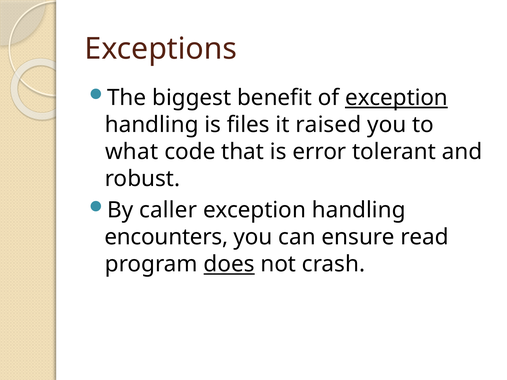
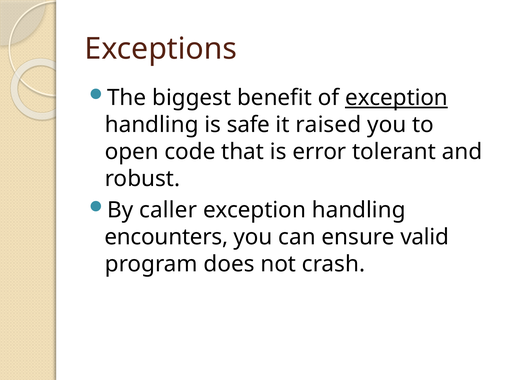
files: files -> safe
what: what -> open
read: read -> valid
does underline: present -> none
